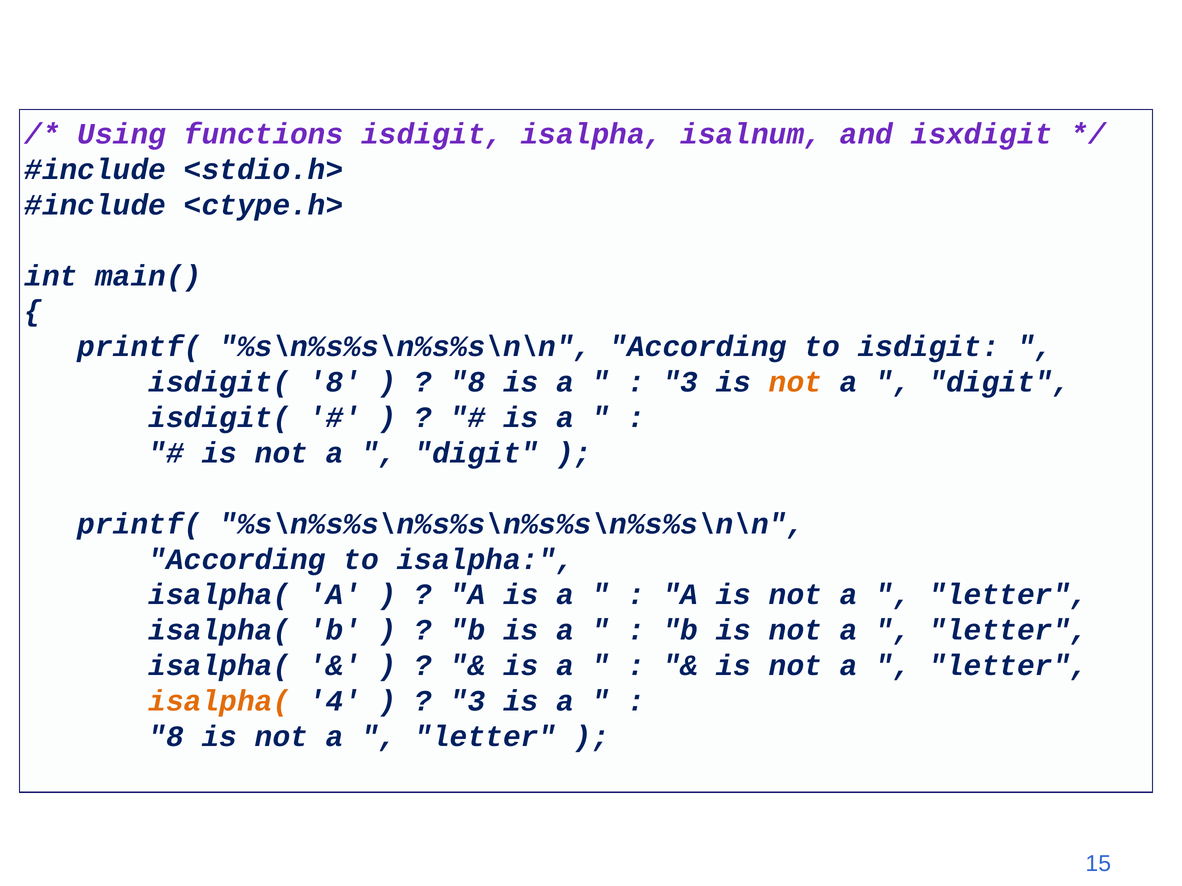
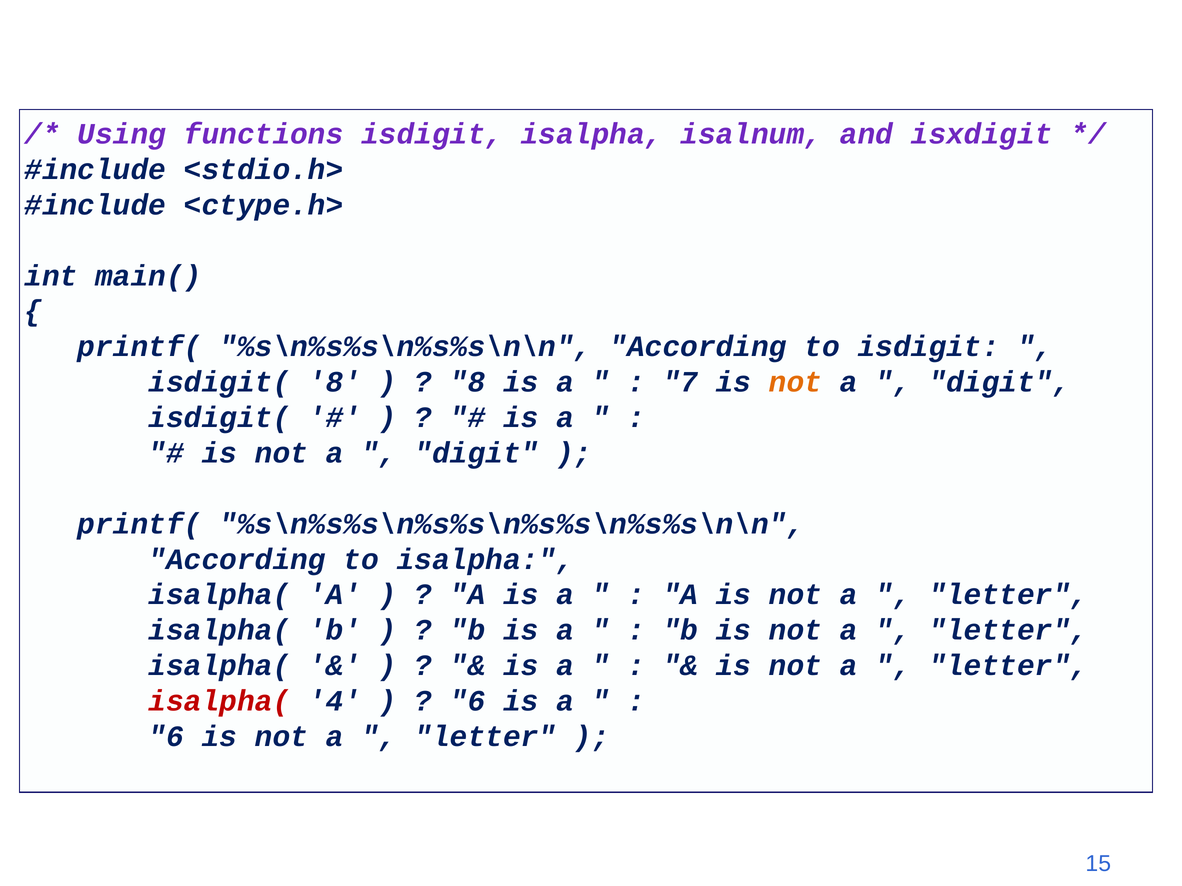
3 at (680, 382): 3 -> 7
isalpha( at (219, 701) colour: orange -> red
3 at (468, 701): 3 -> 6
8 at (166, 737): 8 -> 6
